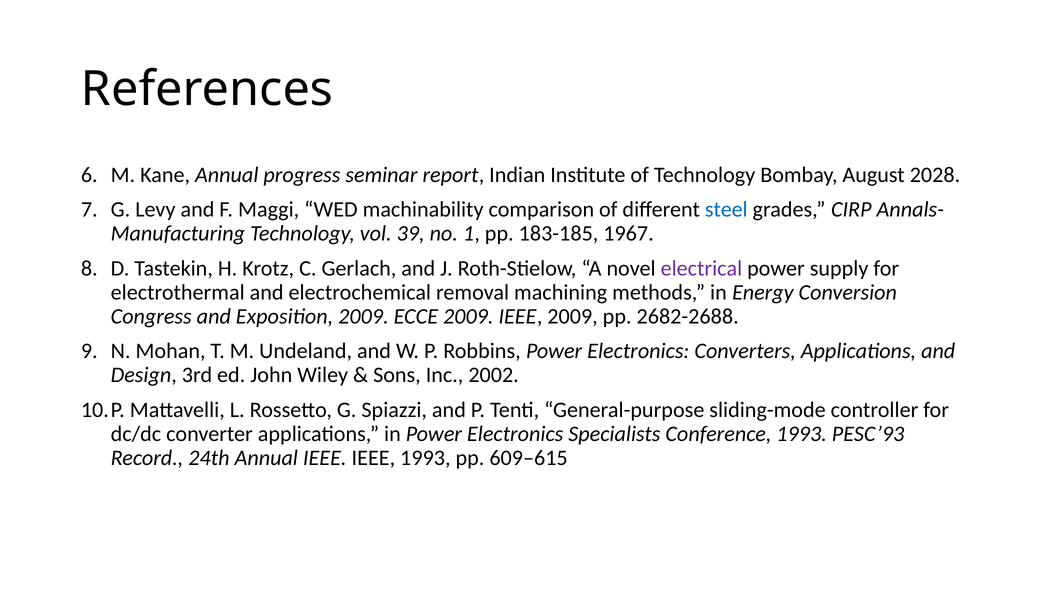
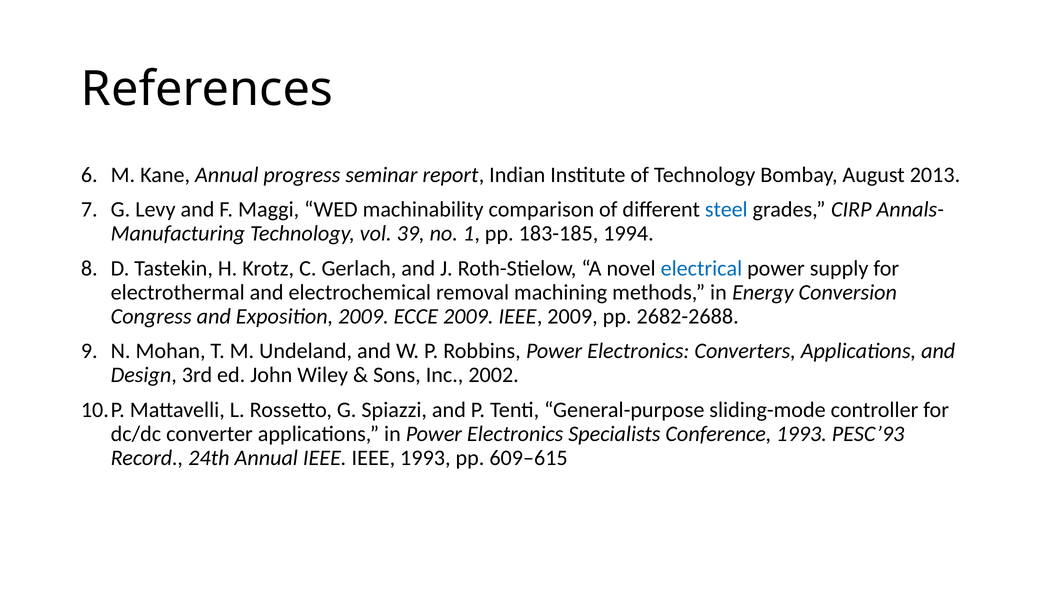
2028: 2028 -> 2013
1967: 1967 -> 1994
electrical colour: purple -> blue
